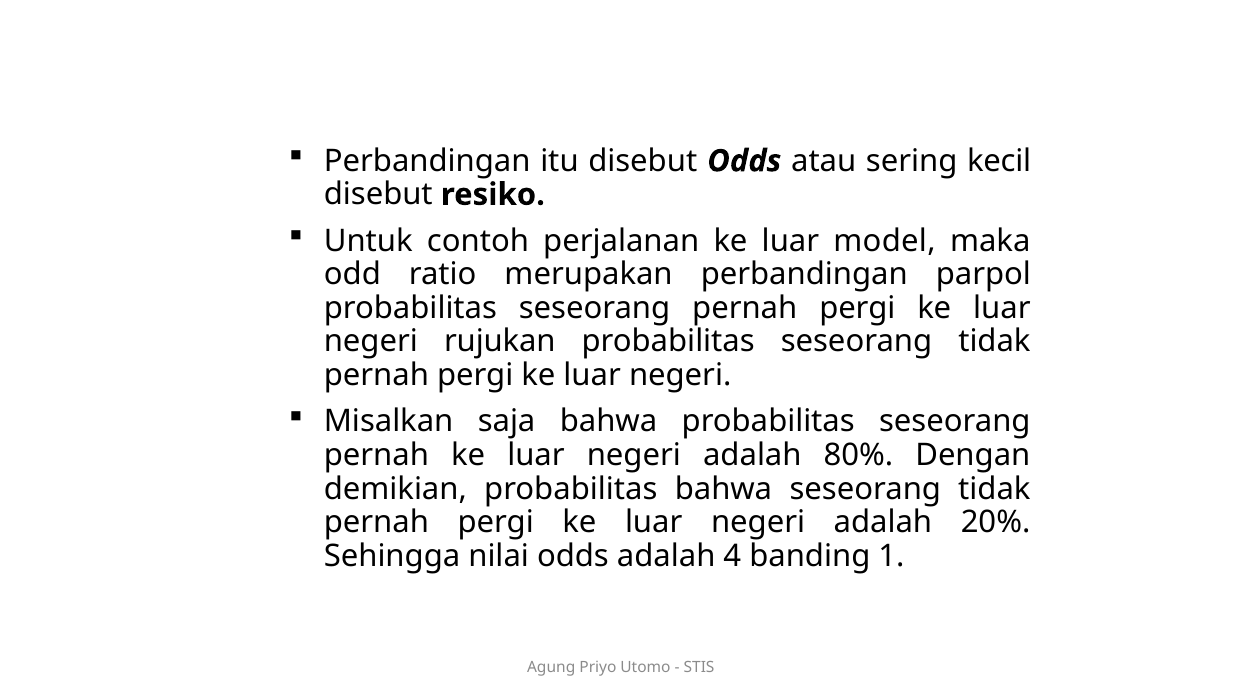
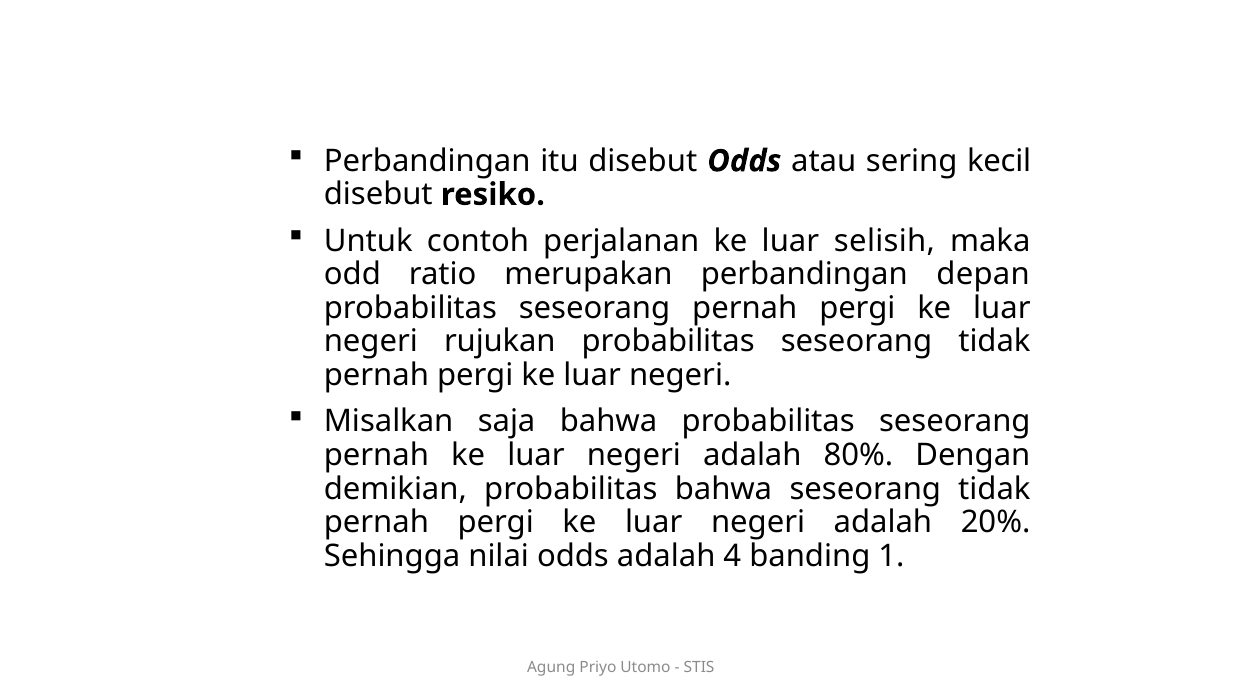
model: model -> selisih
parpol: parpol -> depan
